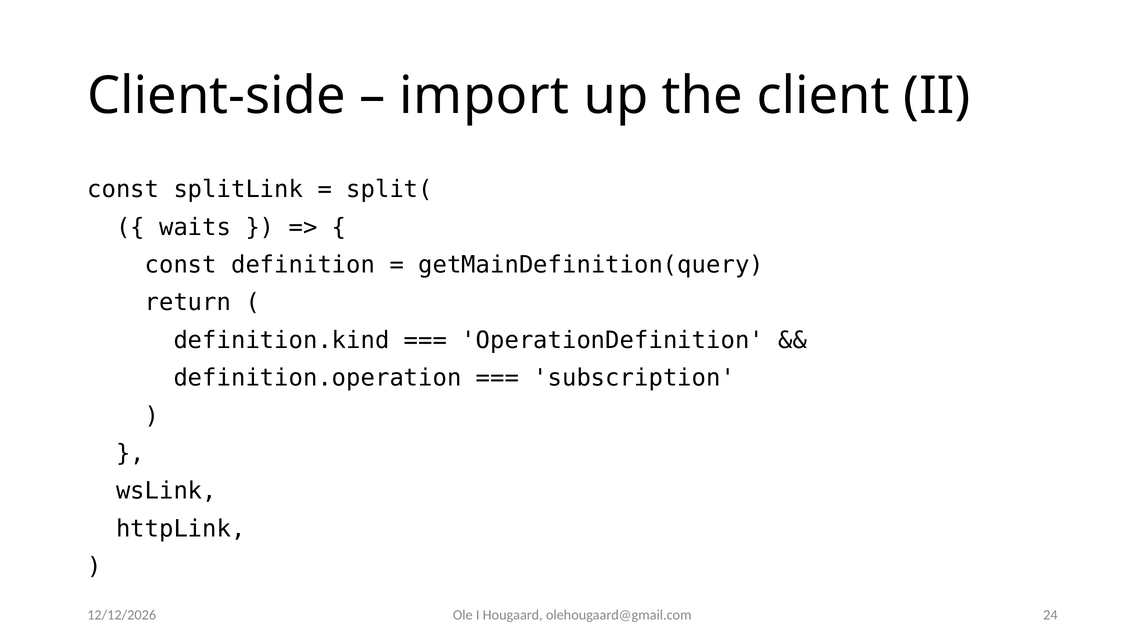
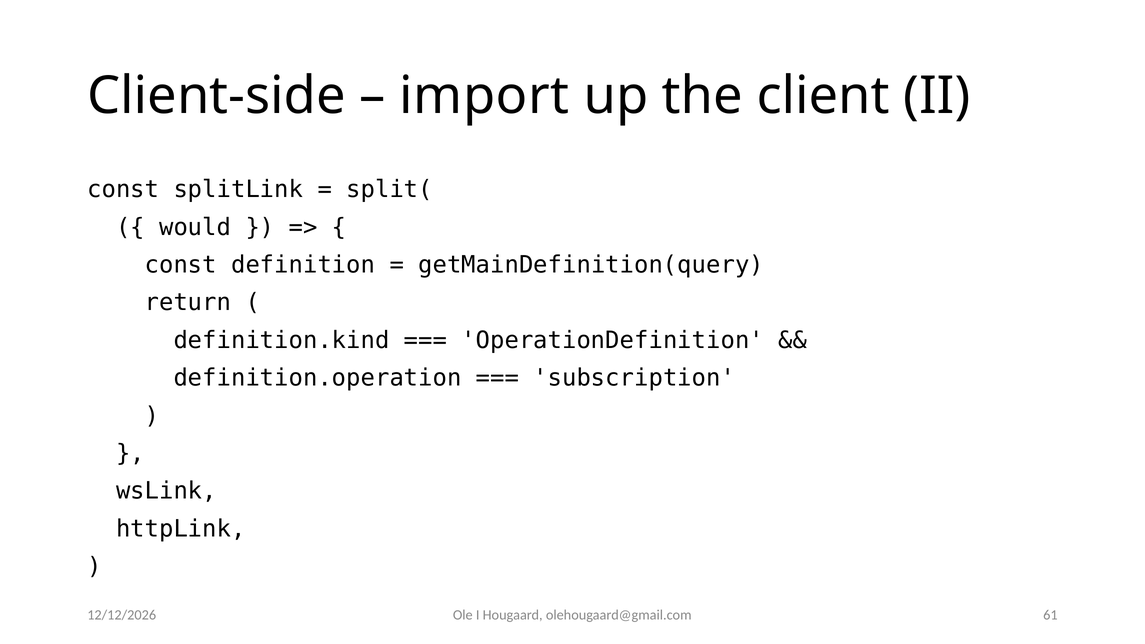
waits: waits -> would
24: 24 -> 61
